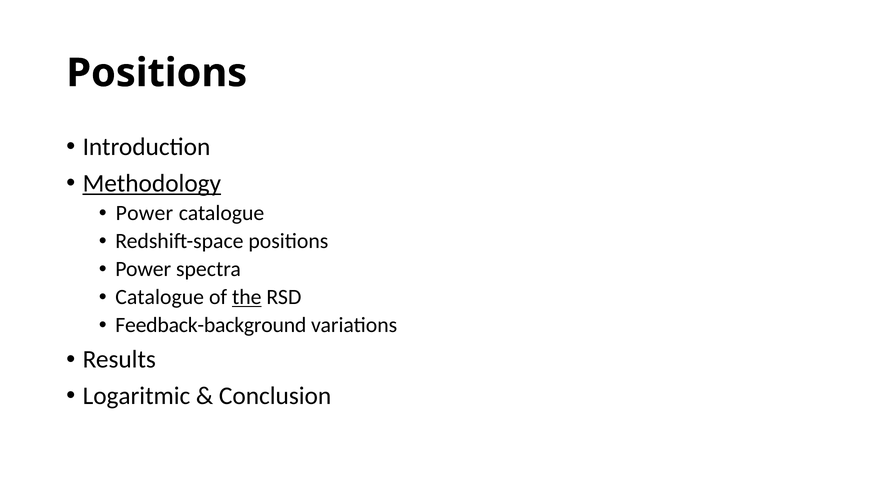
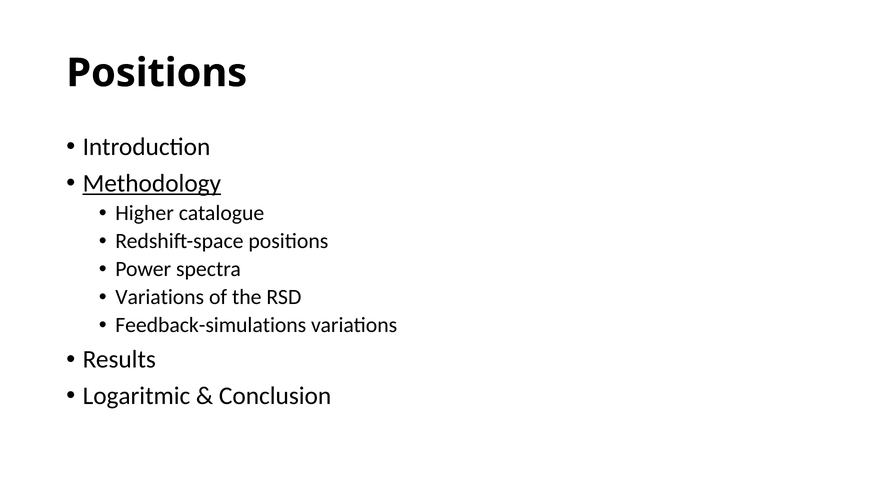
Power at (144, 213): Power -> Higher
Catalogue at (160, 297): Catalogue -> Variations
the underline: present -> none
Feedback-background: Feedback-background -> Feedback-simulations
